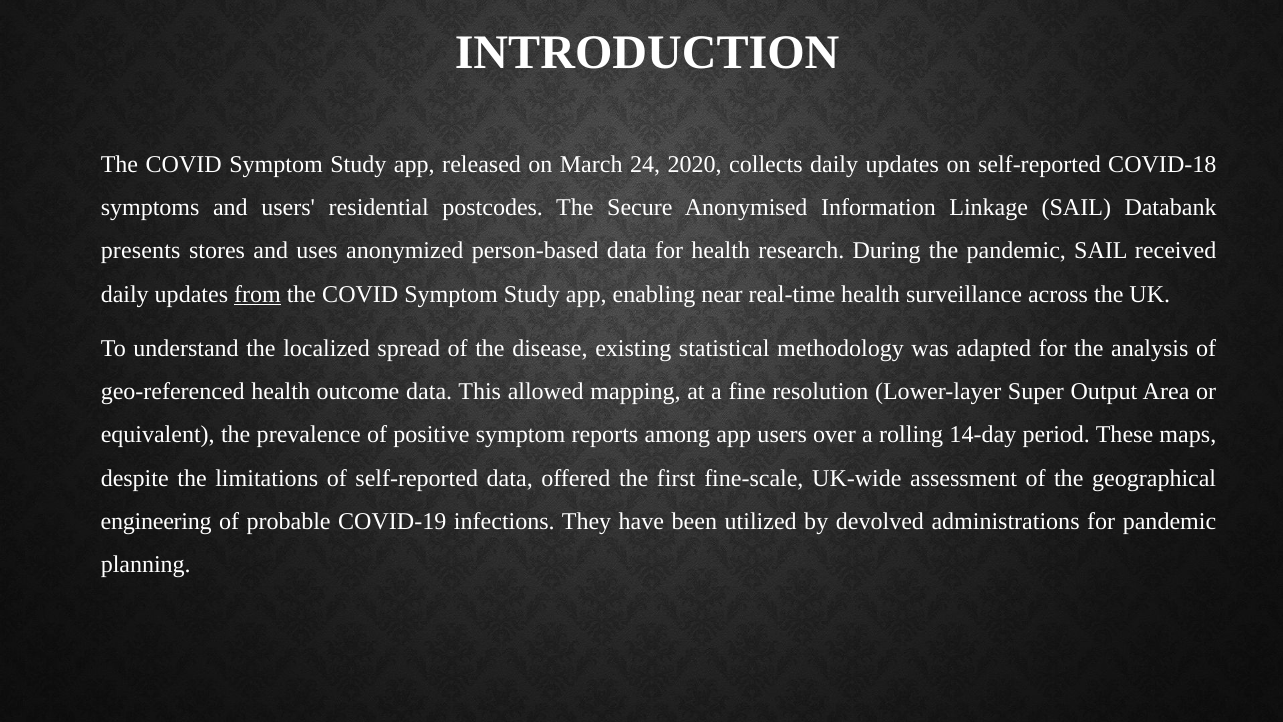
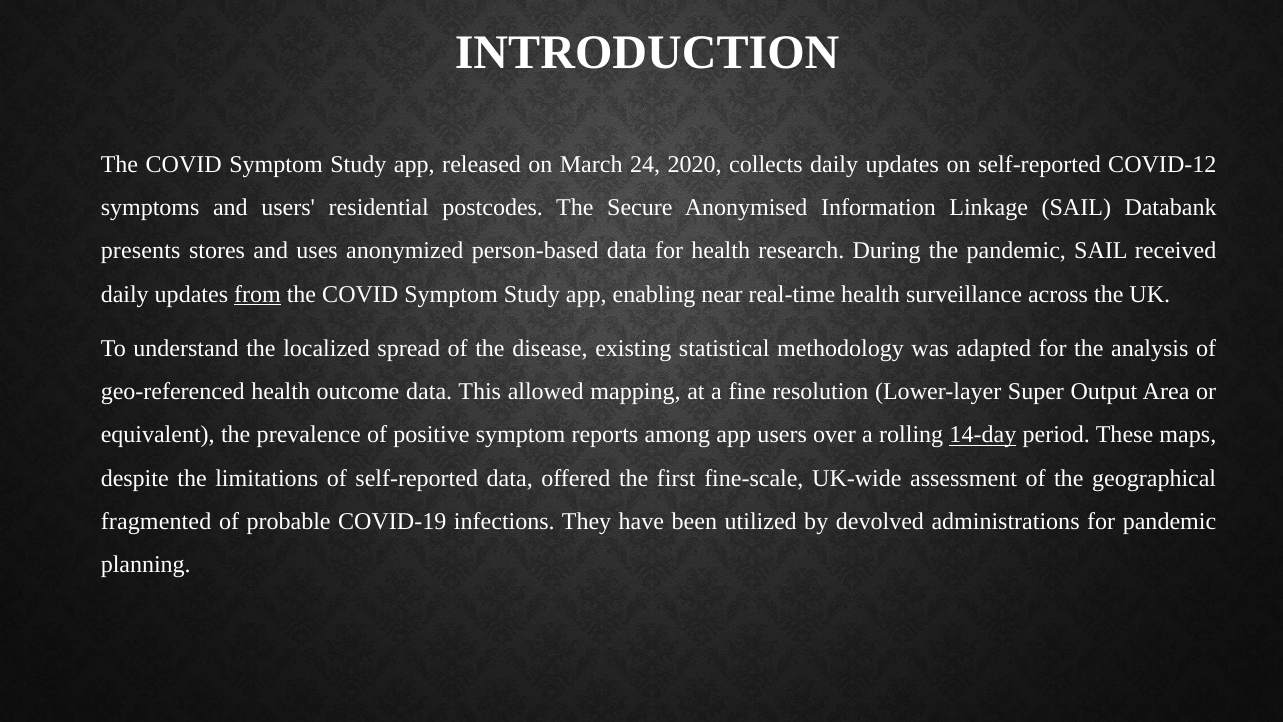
COVID-18: COVID-18 -> COVID-12
14-day underline: none -> present
engineering: engineering -> fragmented
